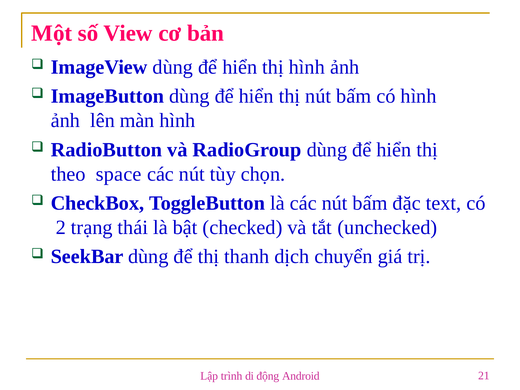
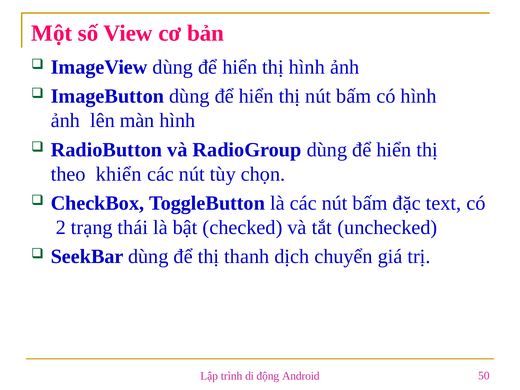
space: space -> khiển
21: 21 -> 50
